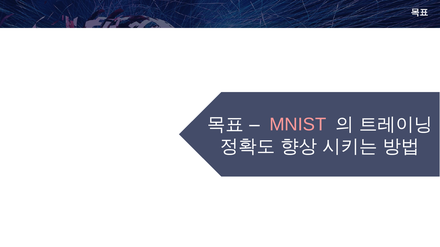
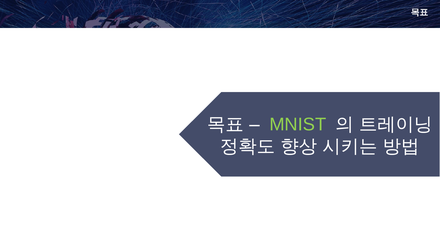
MNIST colour: pink -> light green
